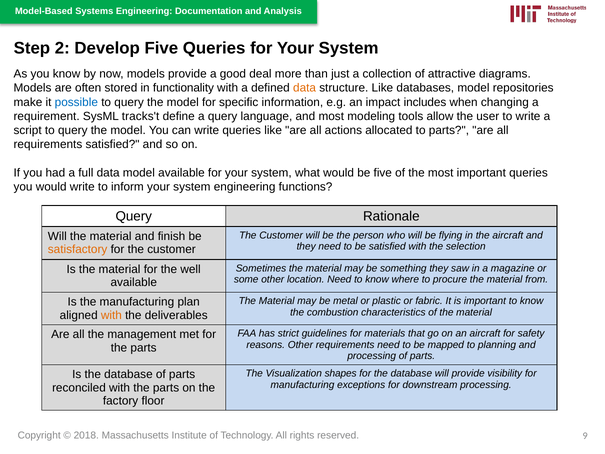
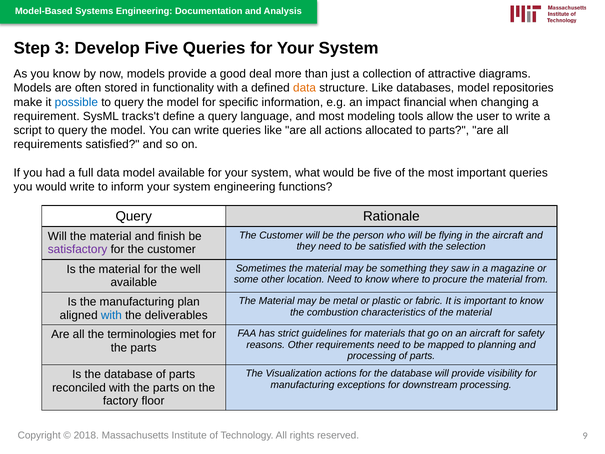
2: 2 -> 3
includes: includes -> financial
satisfactory colour: orange -> purple
with at (111, 315) colour: orange -> blue
management: management -> terminologies
Visualization shapes: shapes -> actions
